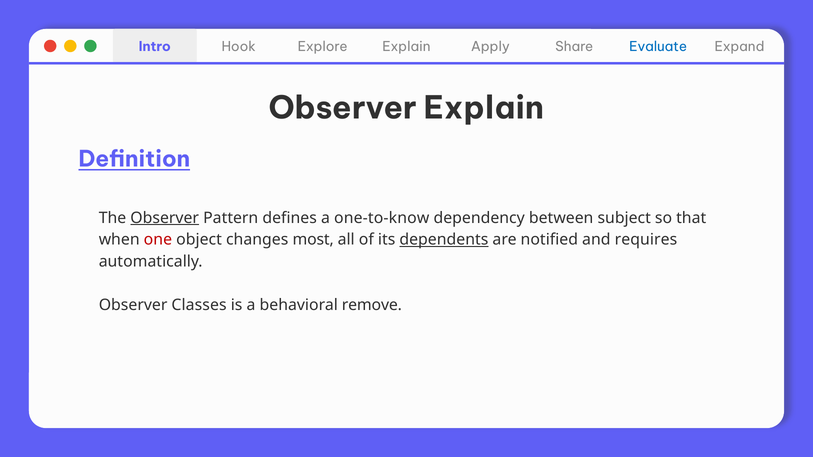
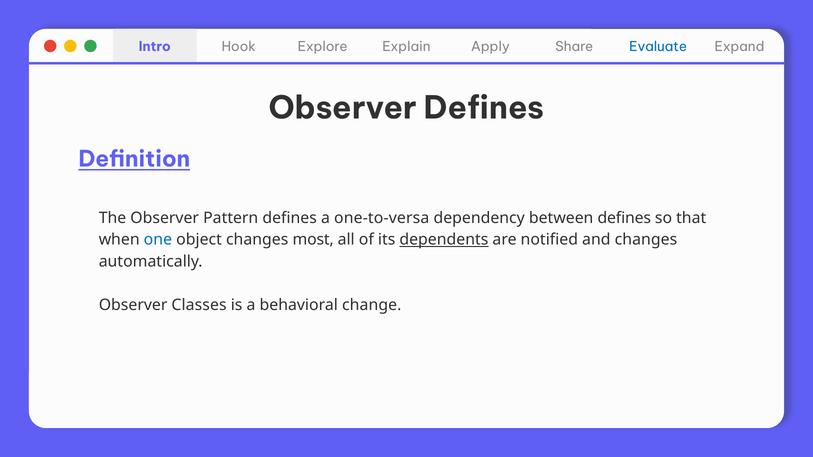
Observer Explain: Explain -> Defines
Observer at (165, 218) underline: present -> none
one-to-know: one-to-know -> one-to-versa
between subject: subject -> defines
one colour: red -> blue
and requires: requires -> changes
remove: remove -> change
